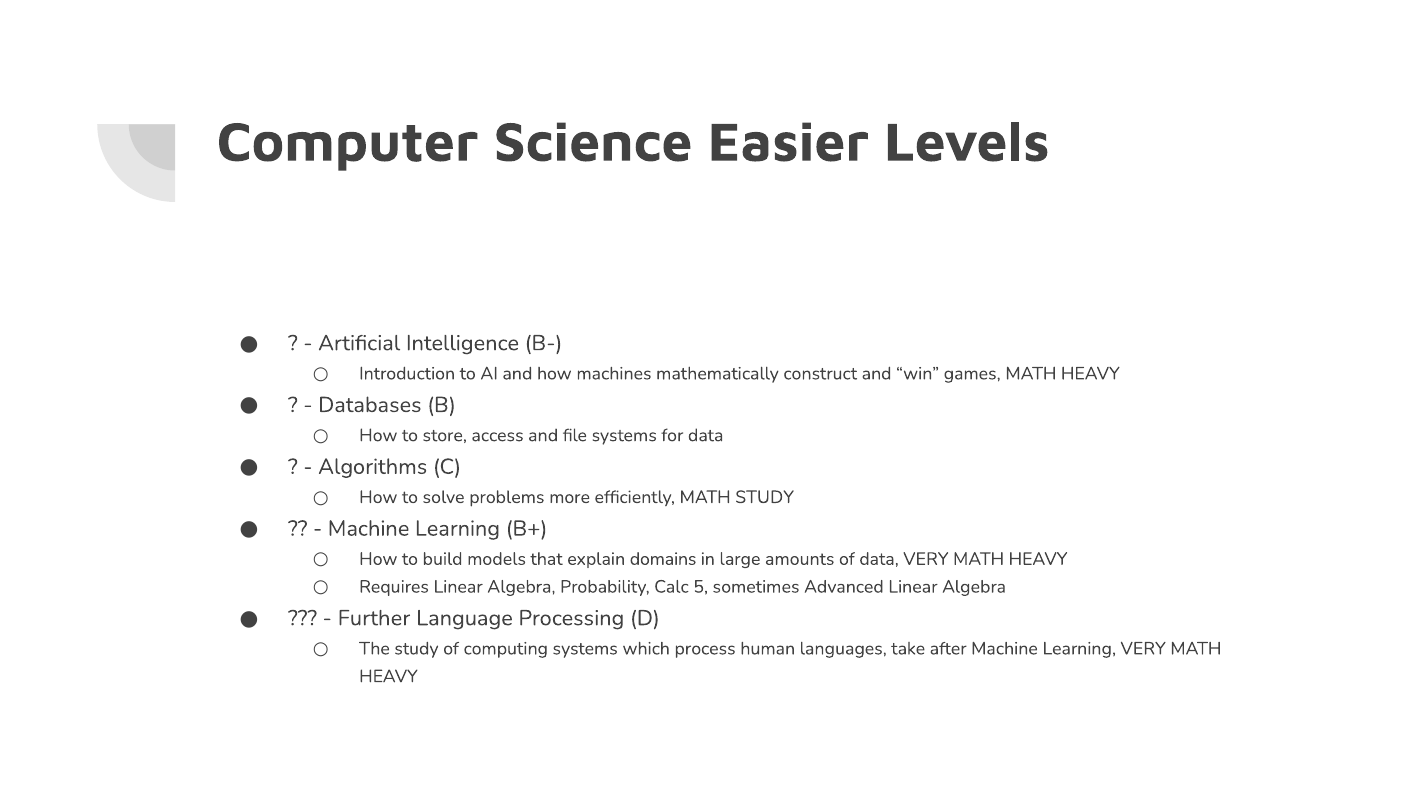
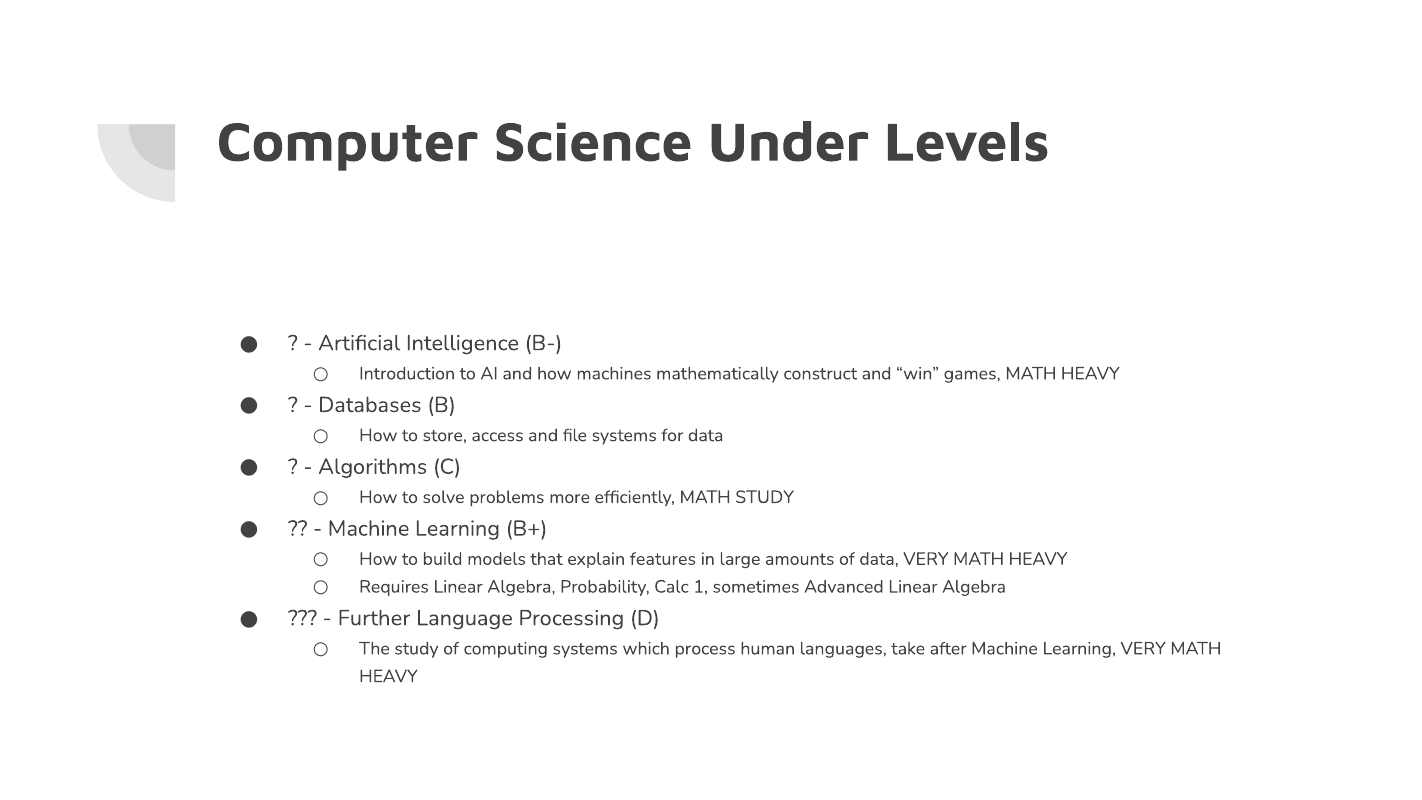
Easier: Easier -> Under
domains: domains -> features
5: 5 -> 1
